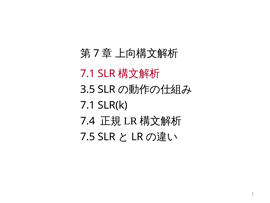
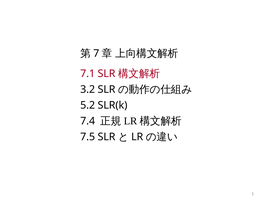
3.5: 3.5 -> 3.2
7.1 at (88, 105): 7.1 -> 5.2
